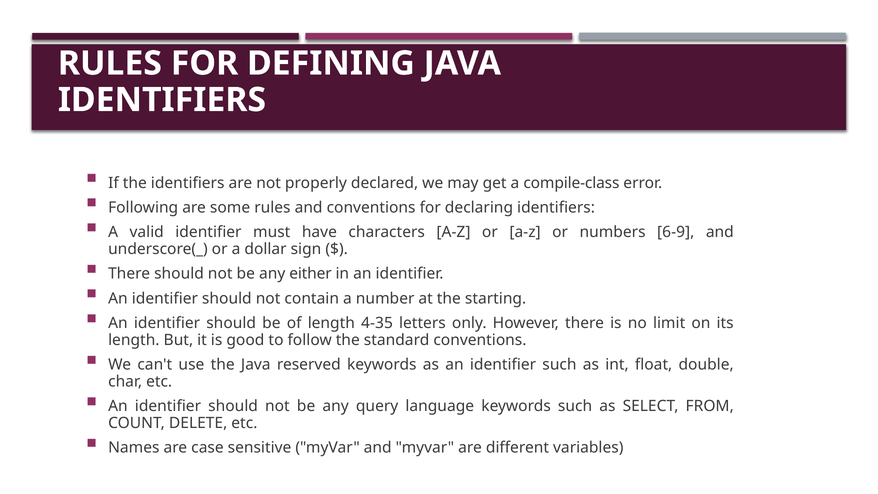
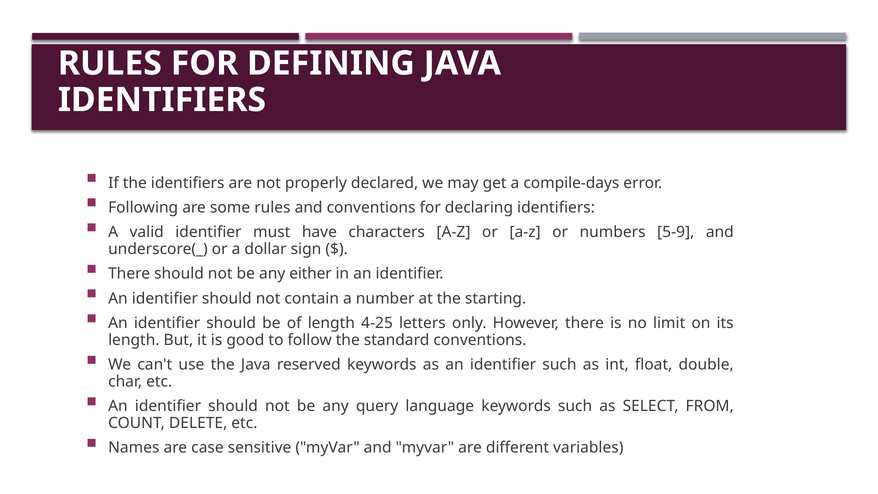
compile-class: compile-class -> compile-days
6-9: 6-9 -> 5-9
4-35: 4-35 -> 4-25
